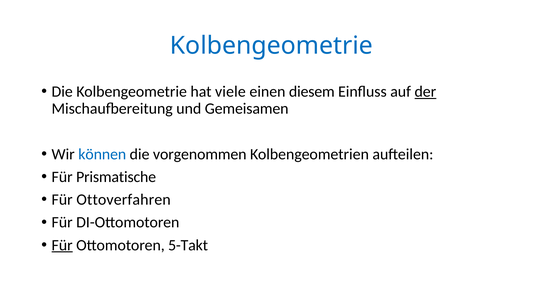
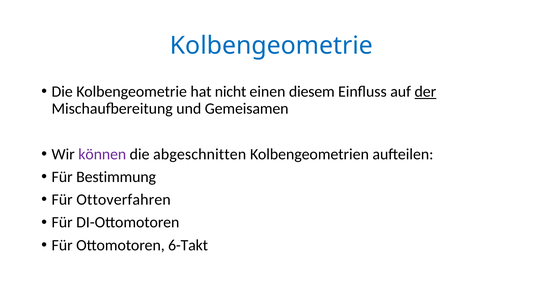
viele: viele -> nicht
können colour: blue -> purple
vorgenommen: vorgenommen -> abgeschnitten
Prismatische: Prismatische -> Bestimmung
Für at (62, 246) underline: present -> none
5-Takt: 5-Takt -> 6-Takt
